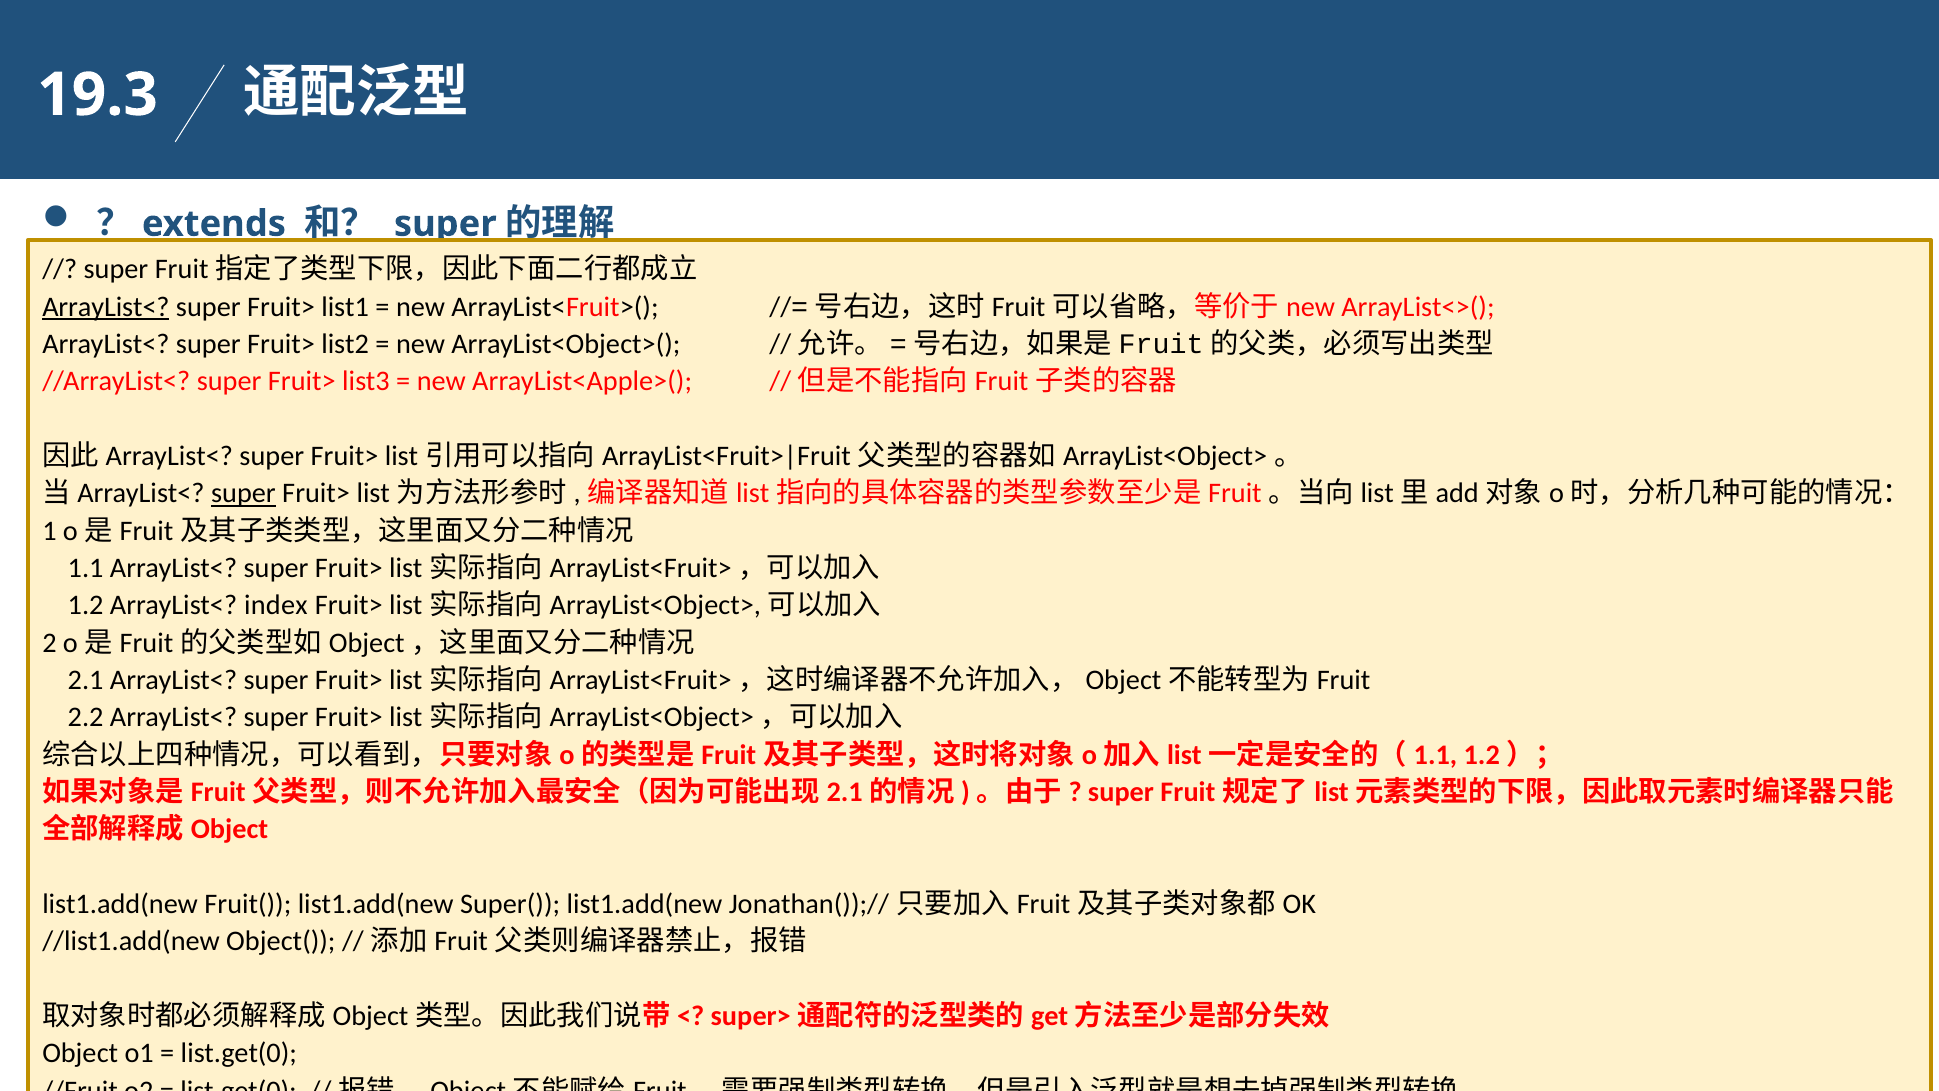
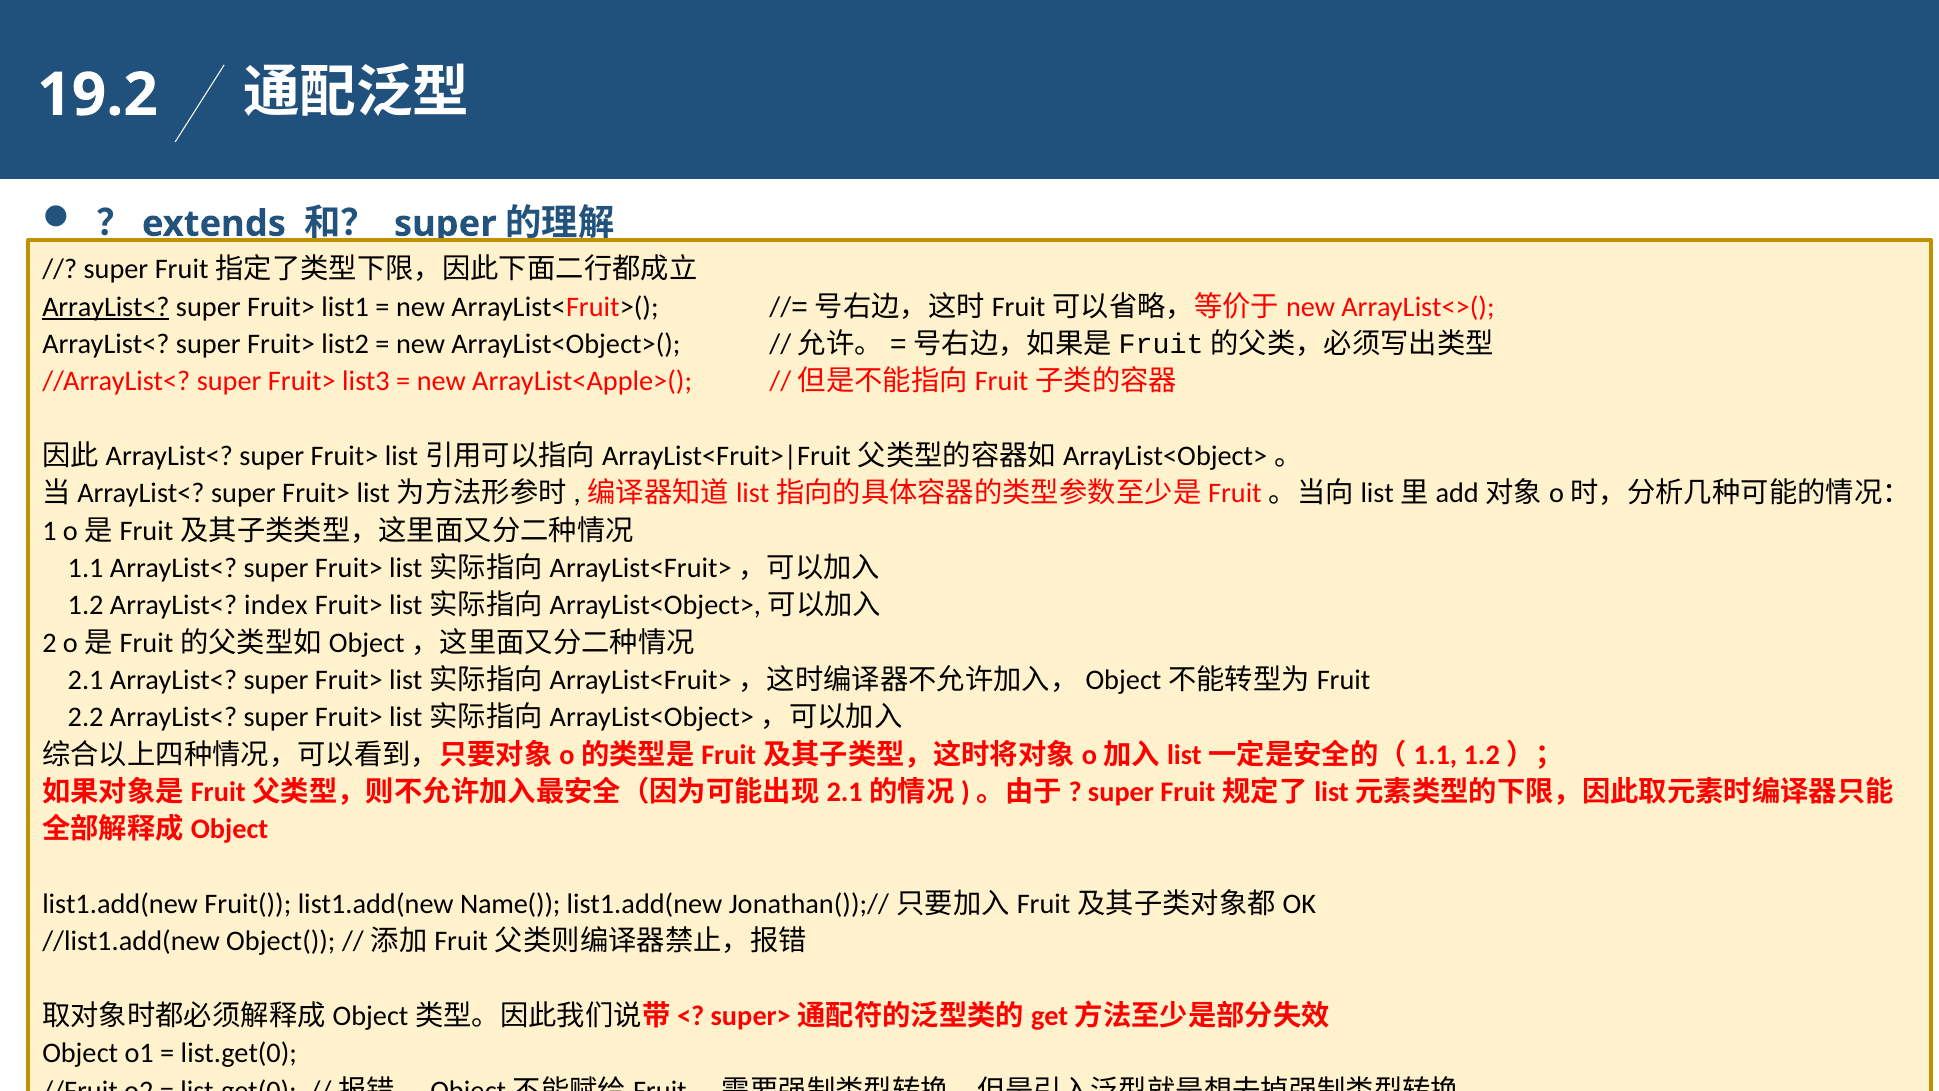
19.3: 19.3 -> 19.2
super at (243, 493) underline: present -> none
Super(: Super( -> Name(
